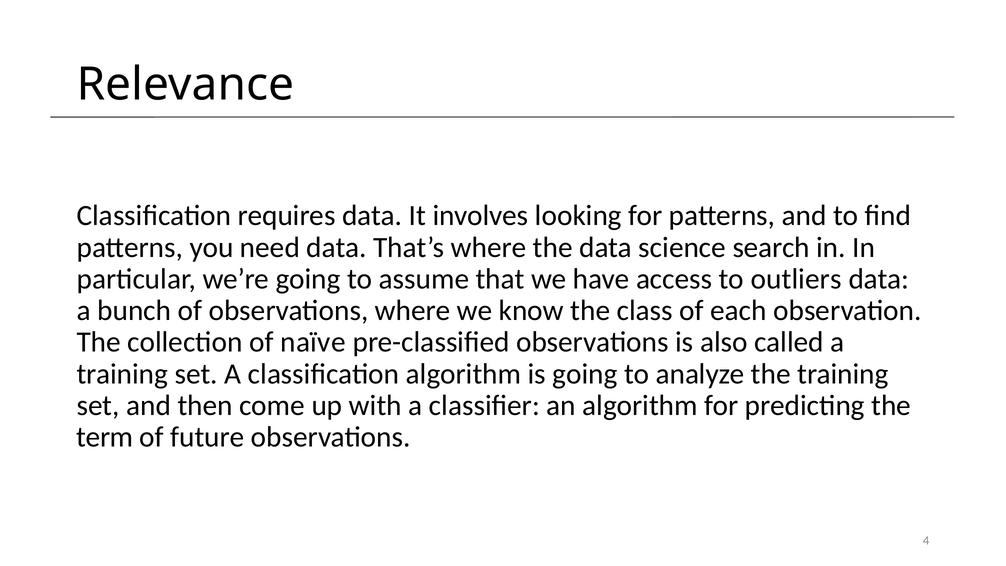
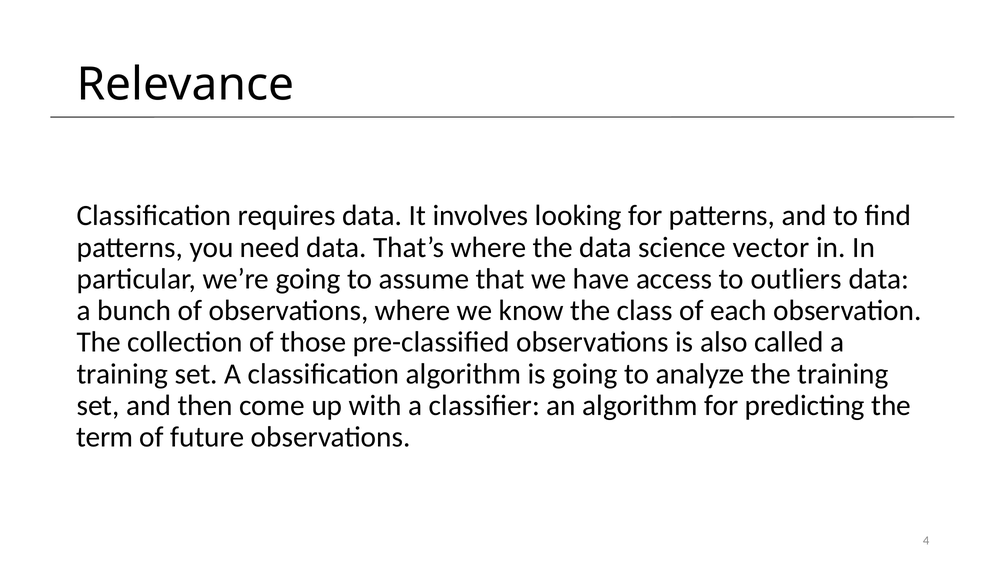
search: search -> vector
naïve: naïve -> those
